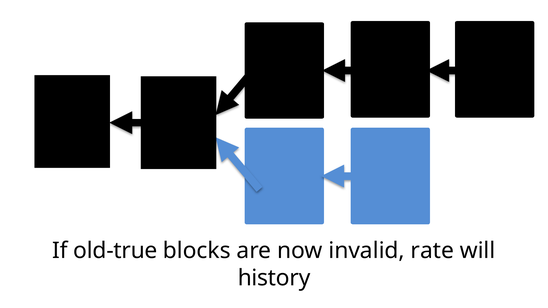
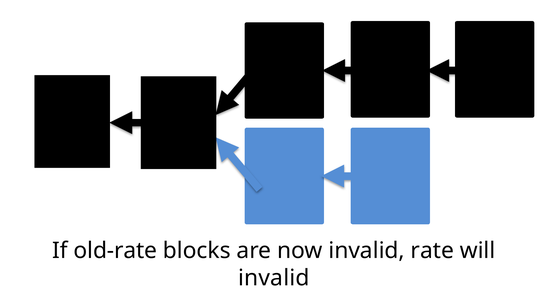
old-true: old-true -> old-rate
history at (274, 278): history -> invalid
